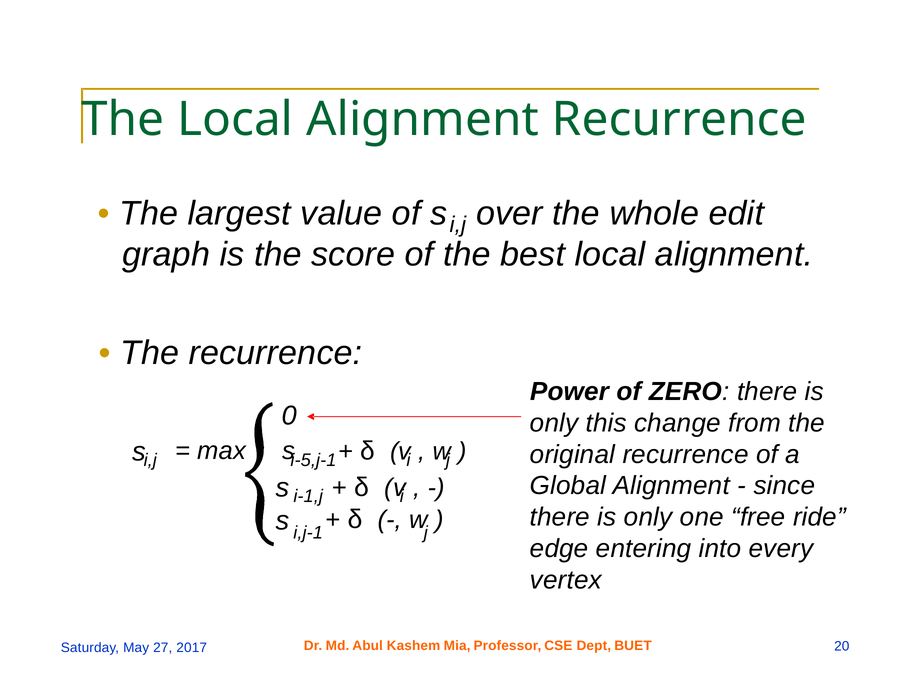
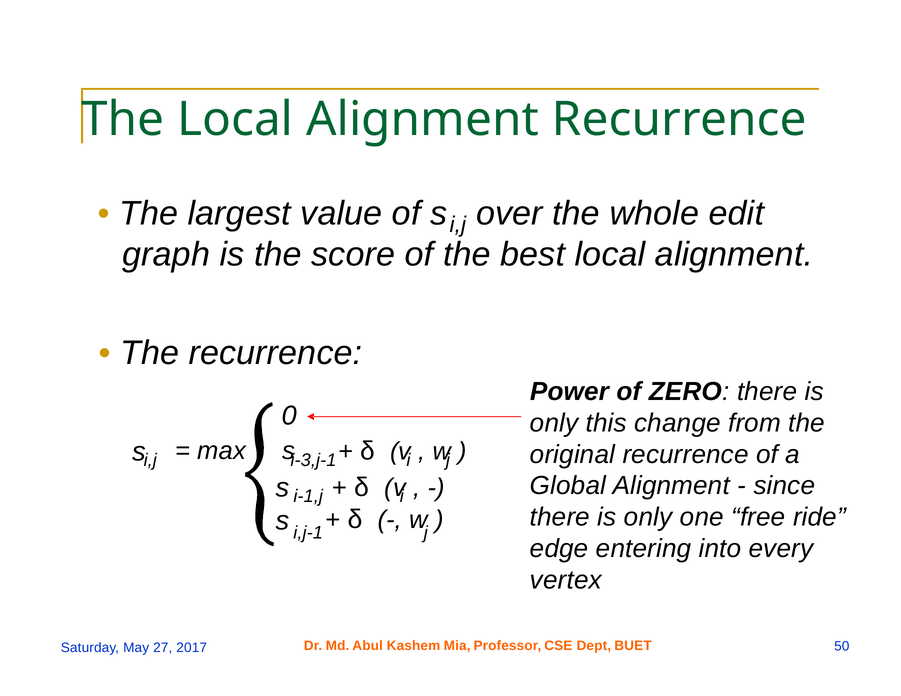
i-5,j-1: i-5,j-1 -> i-3,j-1
20: 20 -> 50
